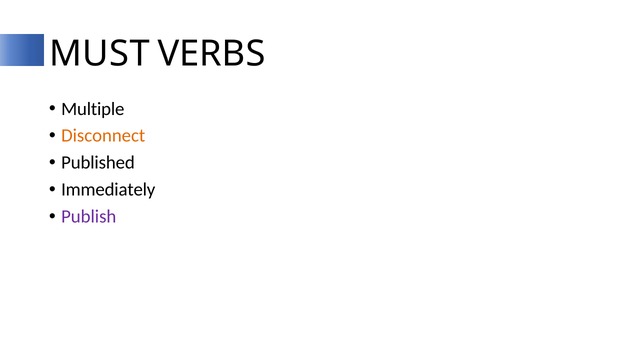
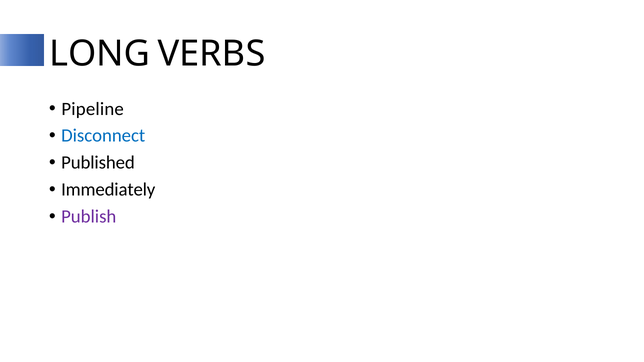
MUST: MUST -> LONG
Multiple: Multiple -> Pipeline
Disconnect colour: orange -> blue
